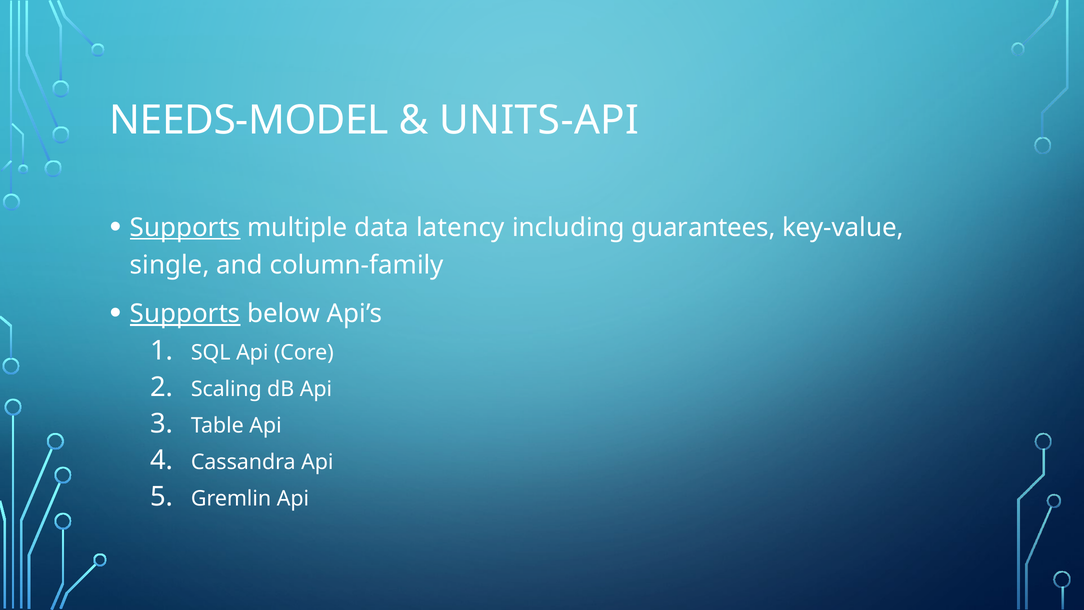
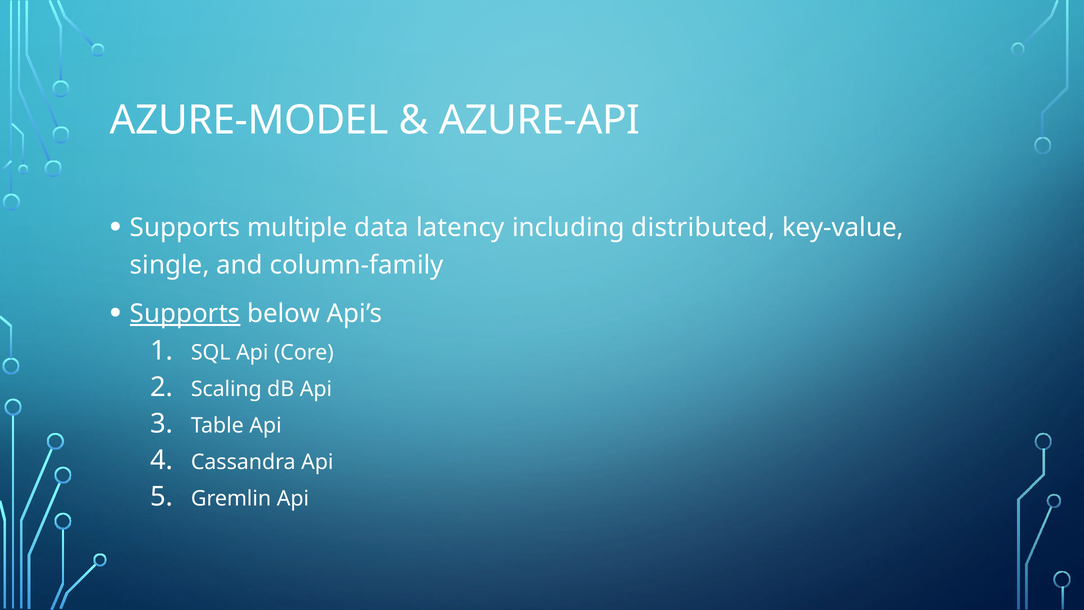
NEEDS-MODEL: NEEDS-MODEL -> AZURE-MODEL
UNITS-API: UNITS-API -> AZURE-API
Supports at (185, 228) underline: present -> none
guarantees: guarantees -> distributed
